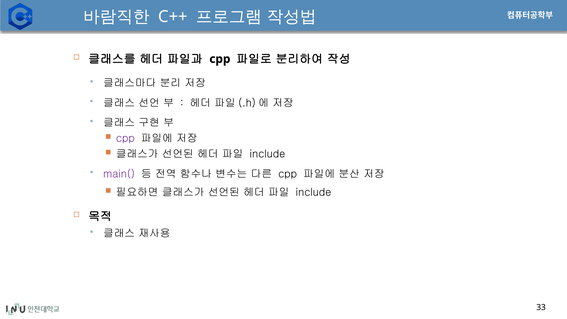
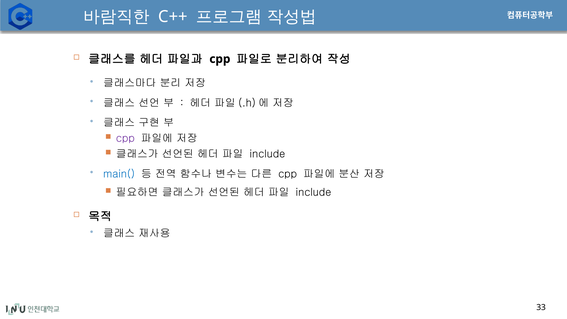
main( colour: purple -> blue
